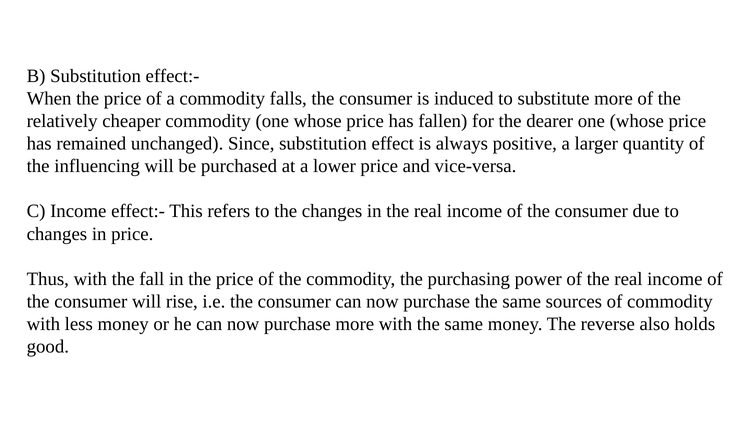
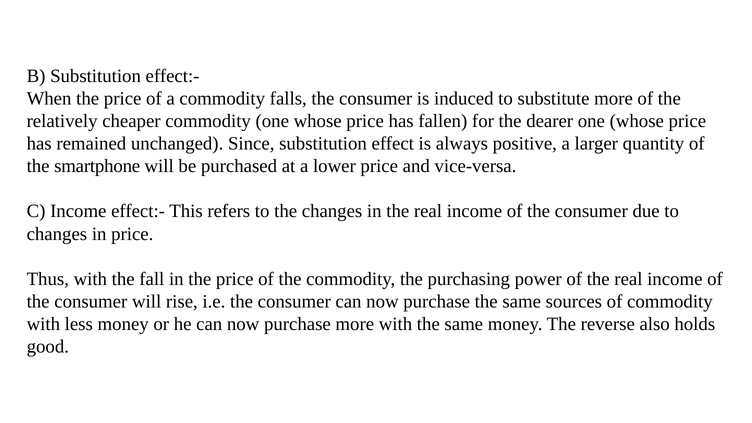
influencing: influencing -> smartphone
